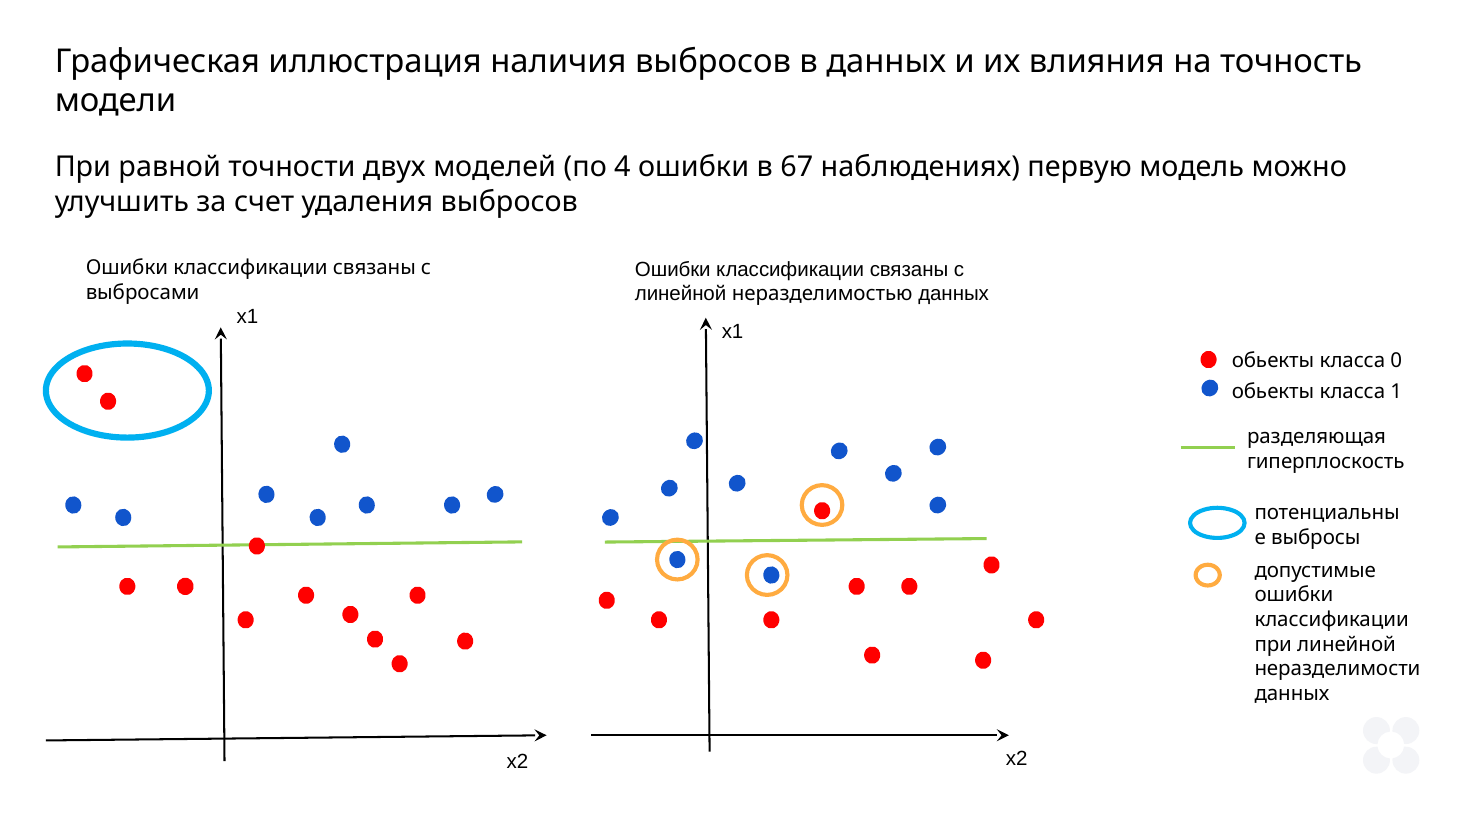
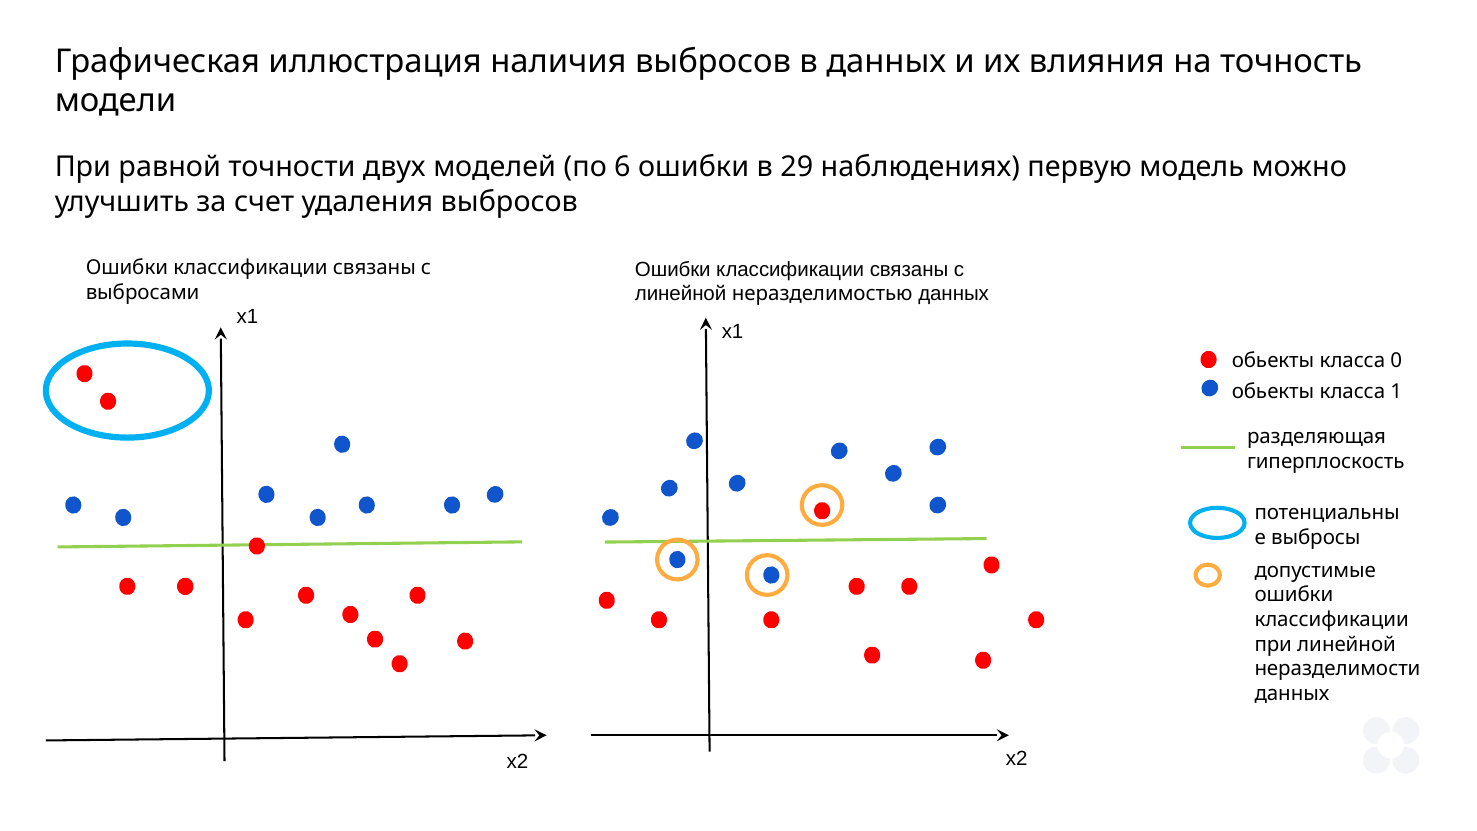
4: 4 -> 6
67: 67 -> 29
